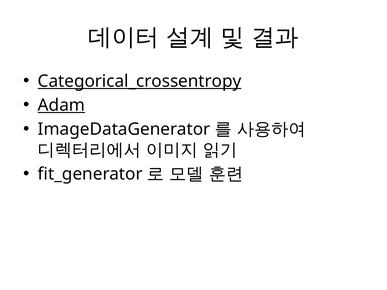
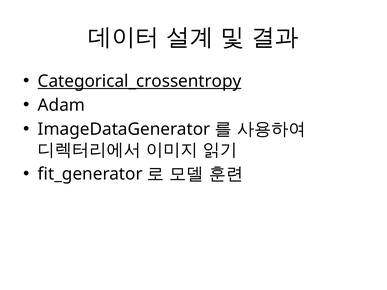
Adam underline: present -> none
